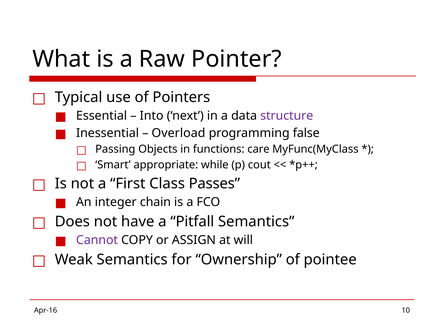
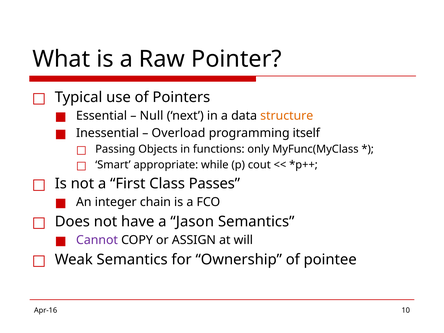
Into: Into -> Null
structure colour: purple -> orange
false: false -> itself
care: care -> only
Pitfall: Pitfall -> Jason
